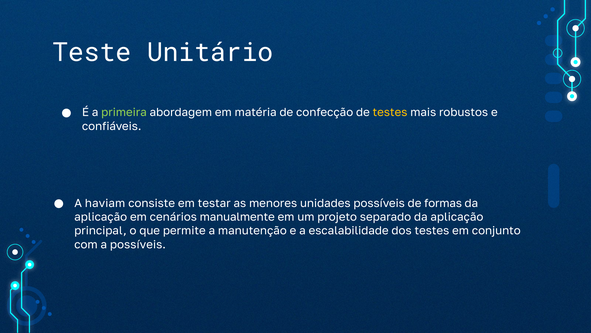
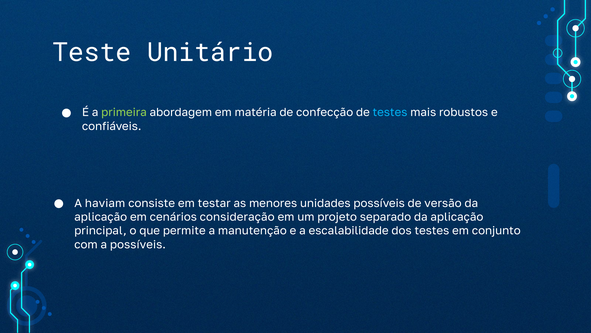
testes at (390, 112) colour: yellow -> light blue
formas: formas -> versão
manualmente: manualmente -> consideração
